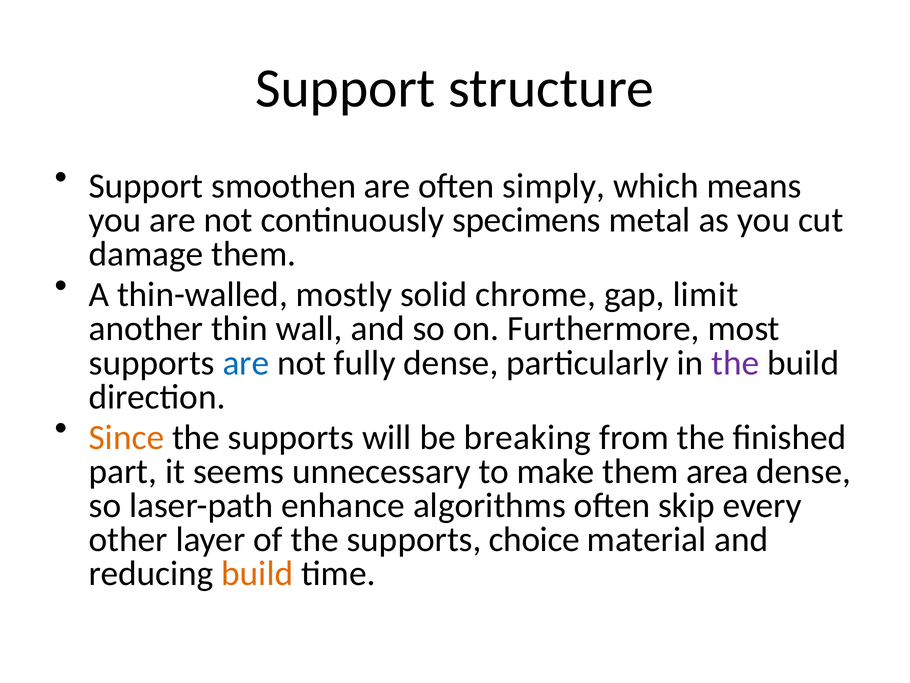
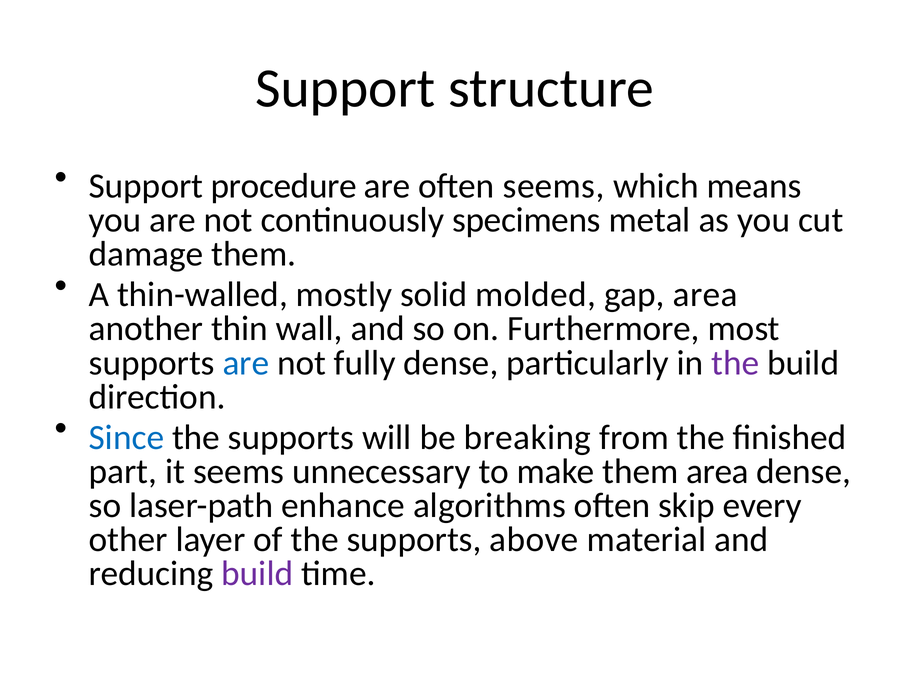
smoothen: smoothen -> procedure
often simply: simply -> seems
chrome: chrome -> molded
gap limit: limit -> area
Since colour: orange -> blue
choice: choice -> above
build at (257, 573) colour: orange -> purple
